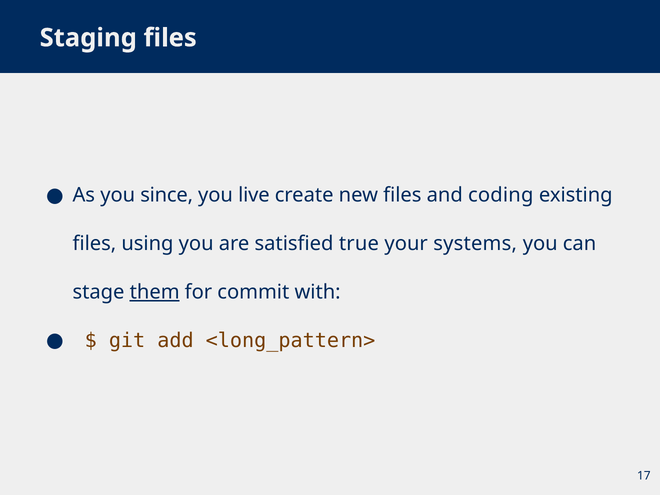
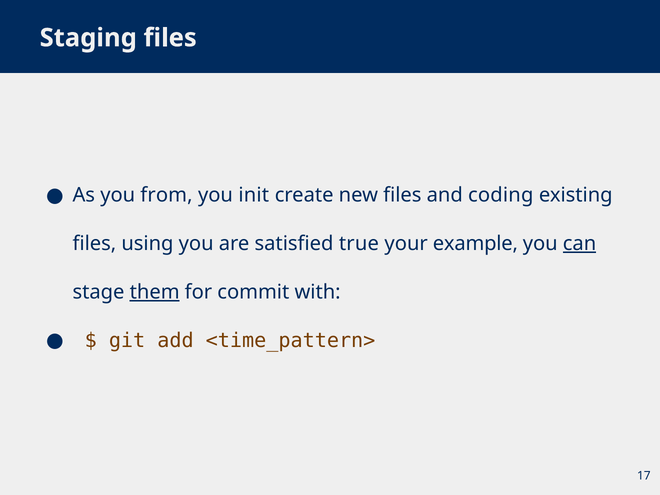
since: since -> from
live: live -> init
systems: systems -> example
can underline: none -> present
<long_pattern>: <long_pattern> -> <time_pattern>
